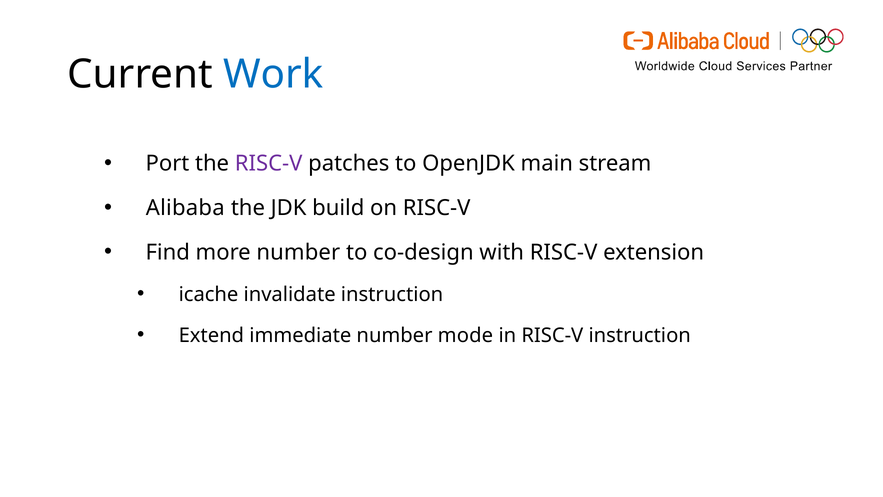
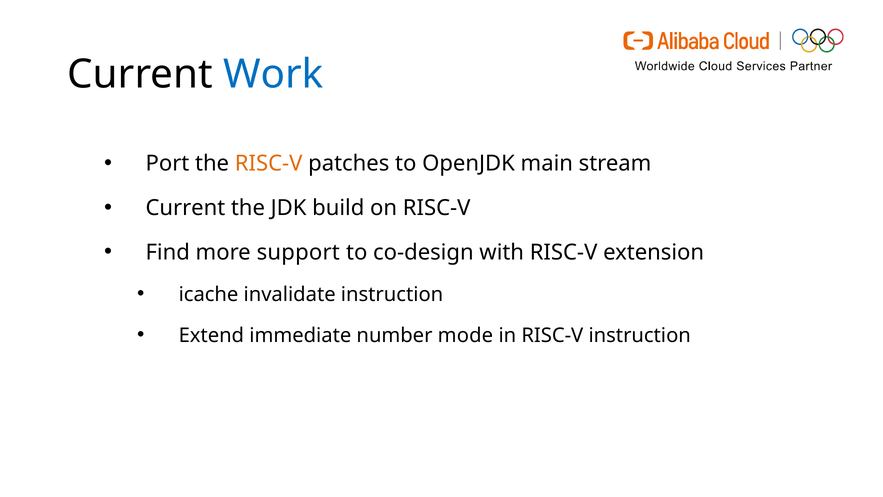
RISC-V at (269, 164) colour: purple -> orange
Alibaba at (185, 208): Alibaba -> Current
more number: number -> support
